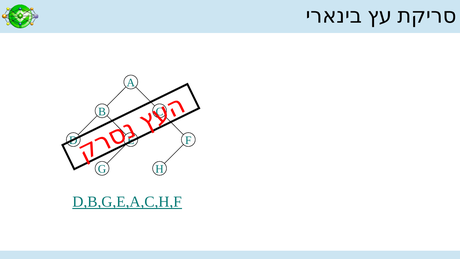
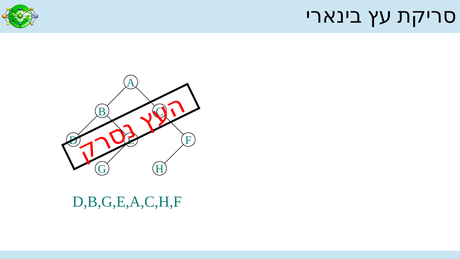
D,B,G,E,A,C,H,F underline: present -> none
